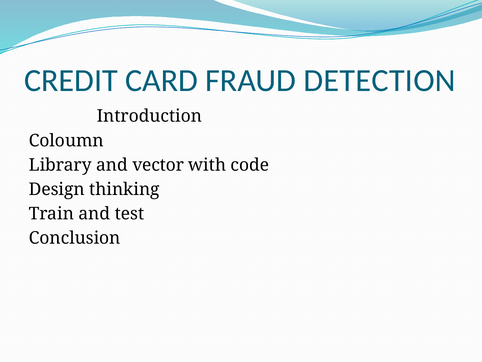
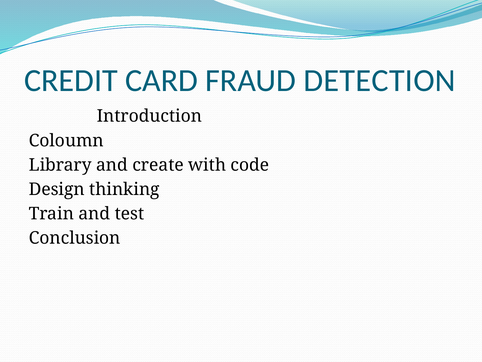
vector: vector -> create
